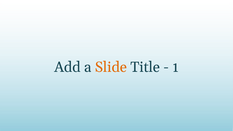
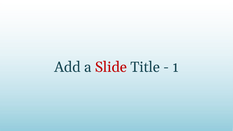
Slide colour: orange -> red
